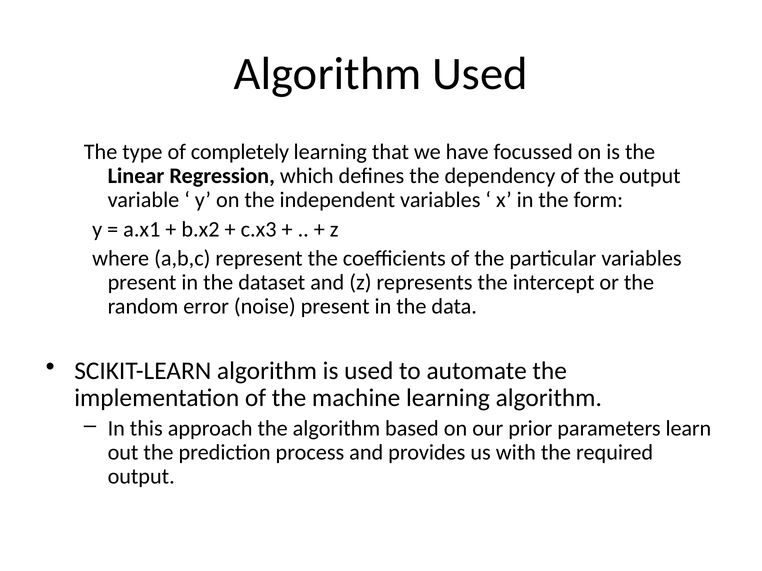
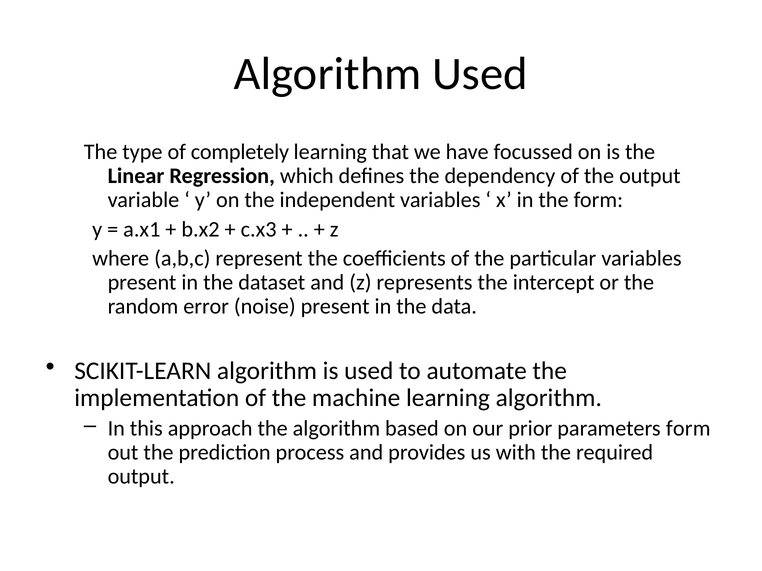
parameters learn: learn -> form
